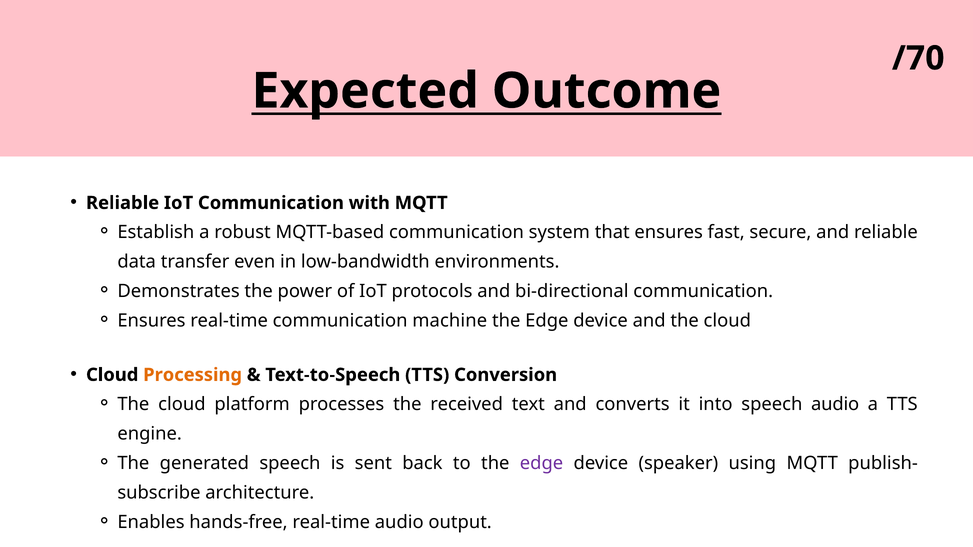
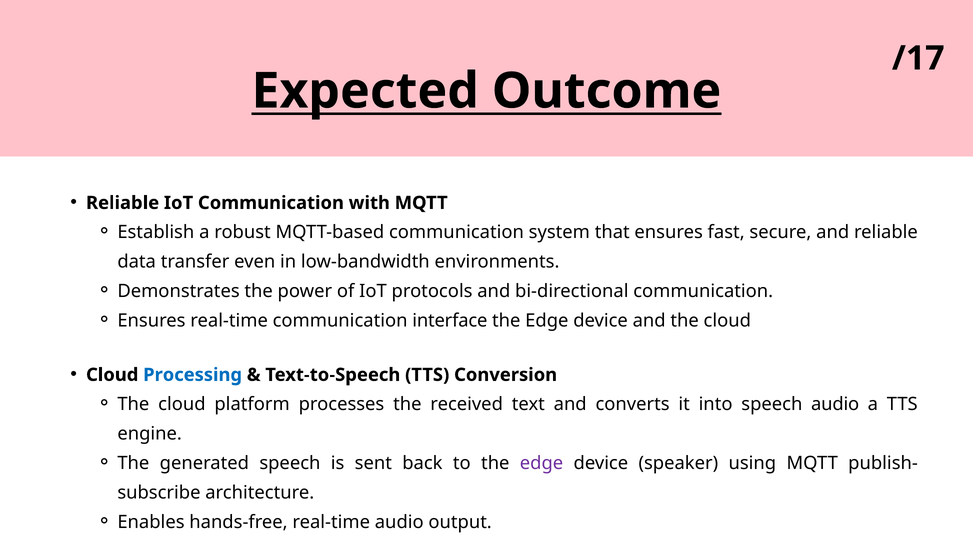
/70: /70 -> /17
machine: machine -> interface
Processing colour: orange -> blue
